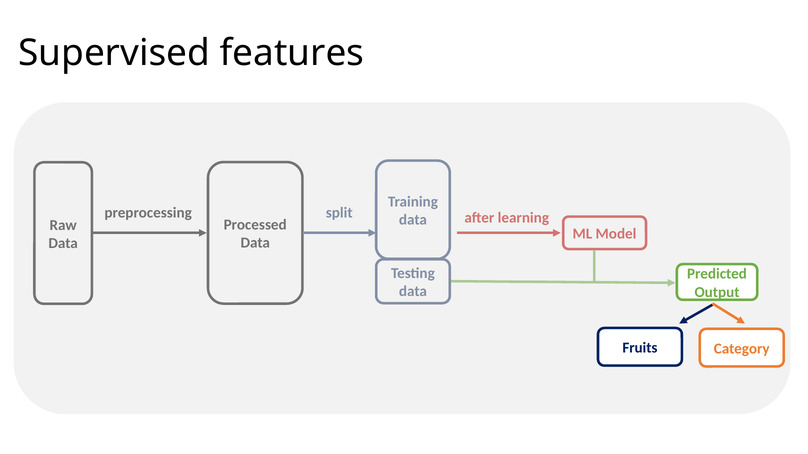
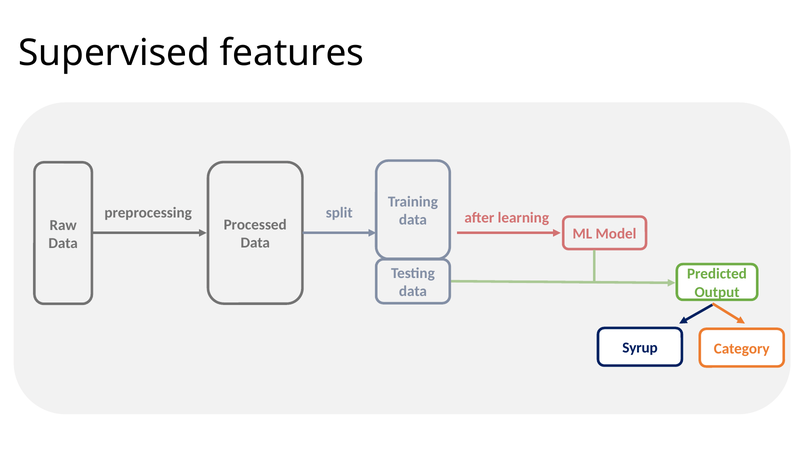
Fruits: Fruits -> Syrup
